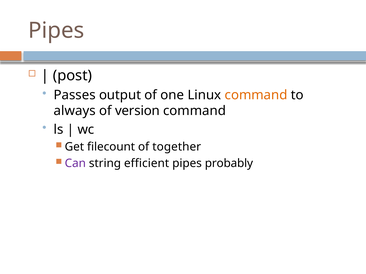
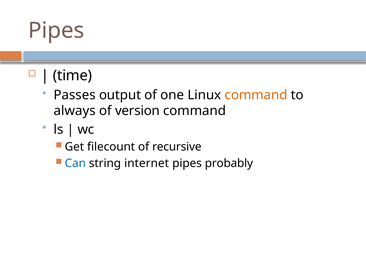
post: post -> time
together: together -> recursive
Can colour: purple -> blue
efficient: efficient -> internet
